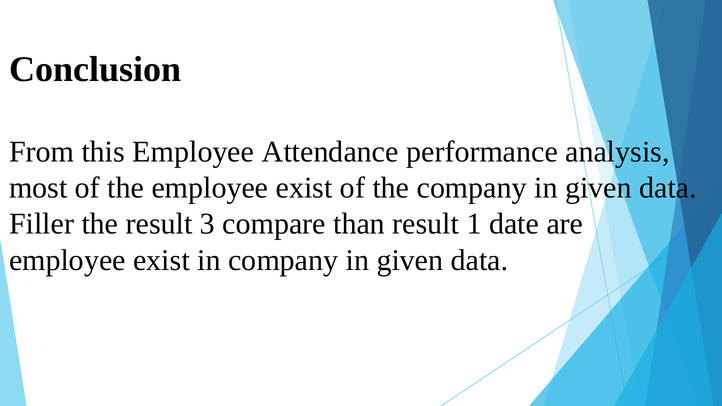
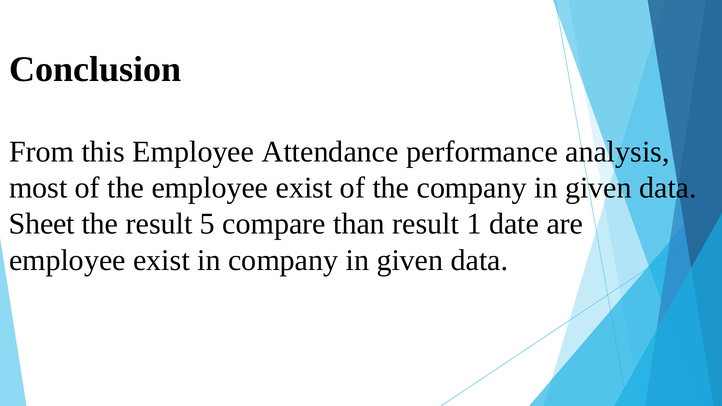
Filler: Filler -> Sheet
3: 3 -> 5
